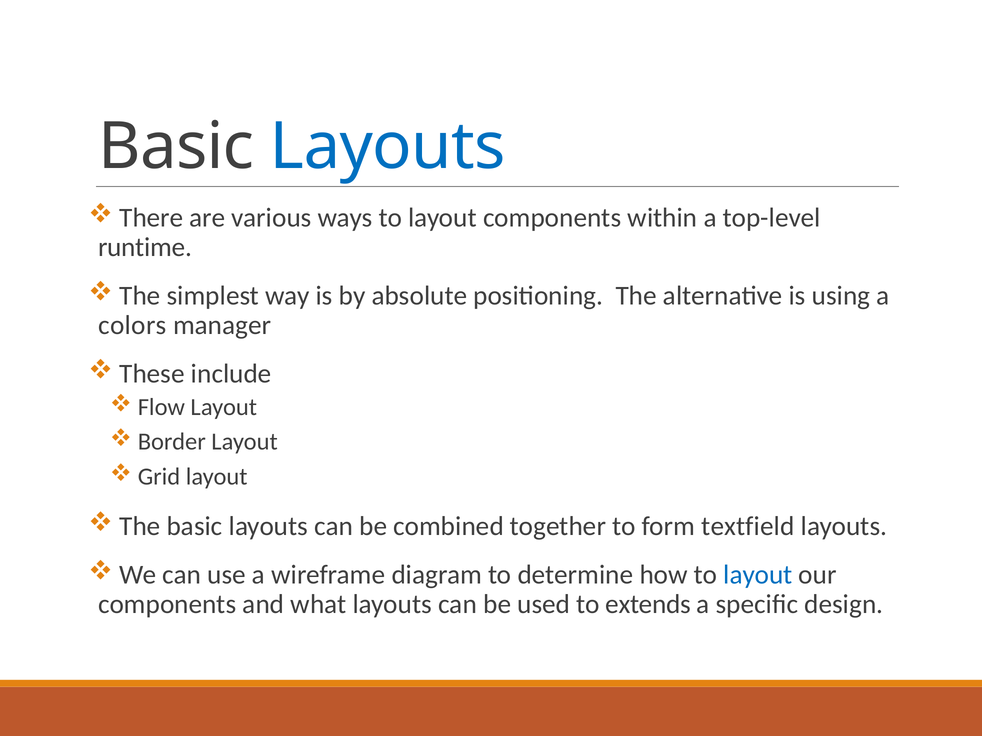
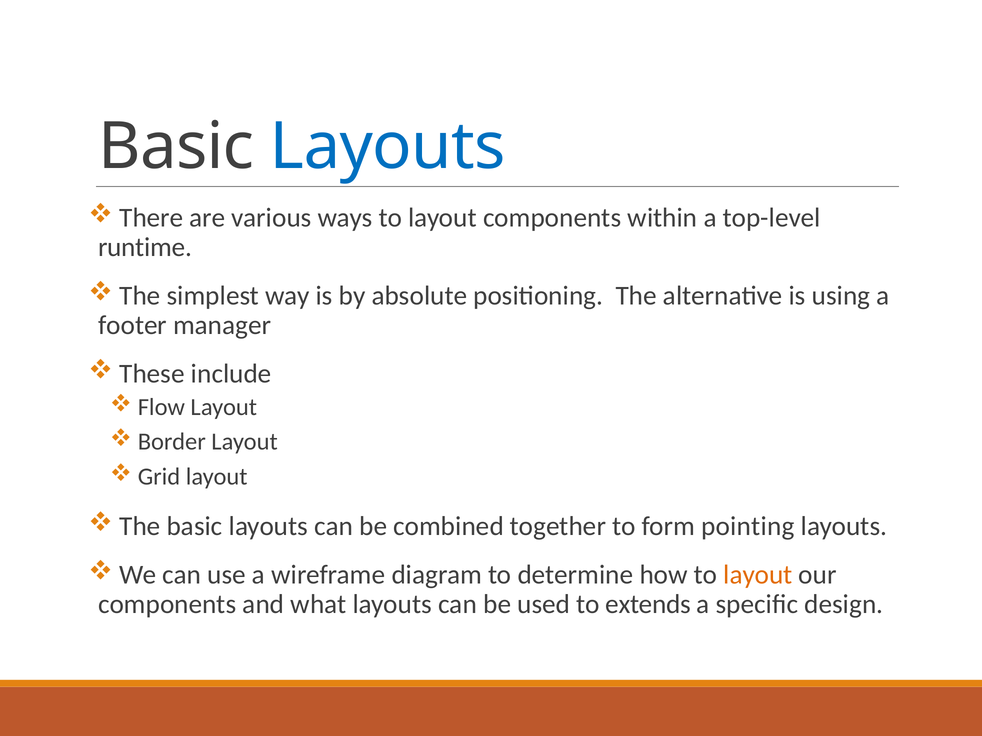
colors: colors -> footer
textfield: textfield -> pointing
layout at (758, 575) colour: blue -> orange
